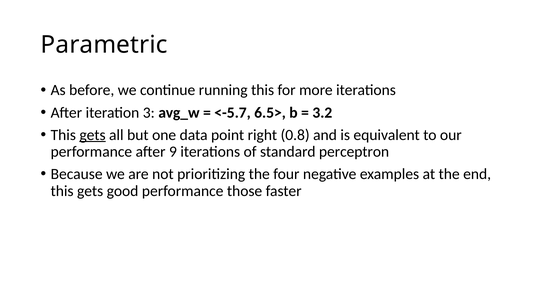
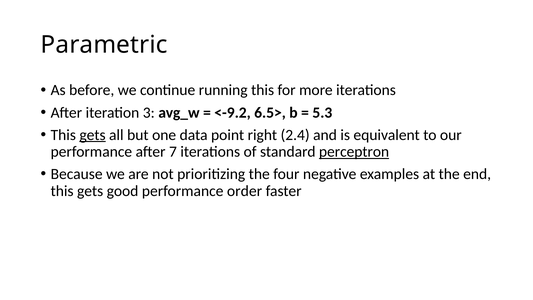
<-5.7: <-5.7 -> <-9.2
3.2: 3.2 -> 5.3
0.8: 0.8 -> 2.4
9: 9 -> 7
perceptron underline: none -> present
those: those -> order
